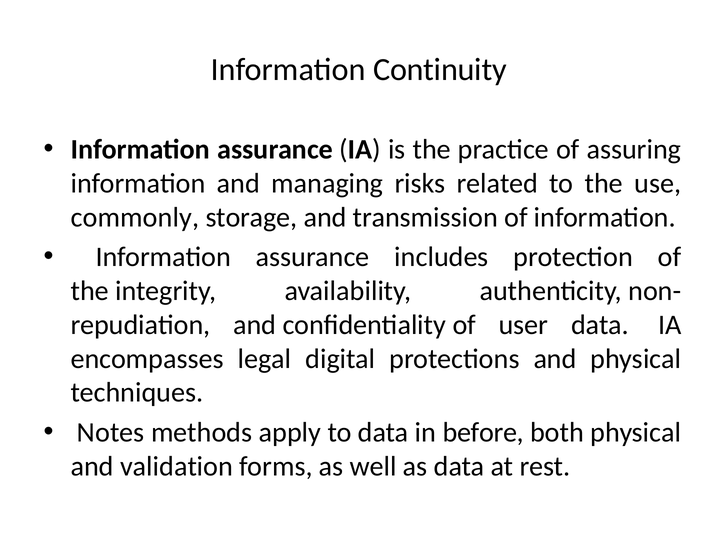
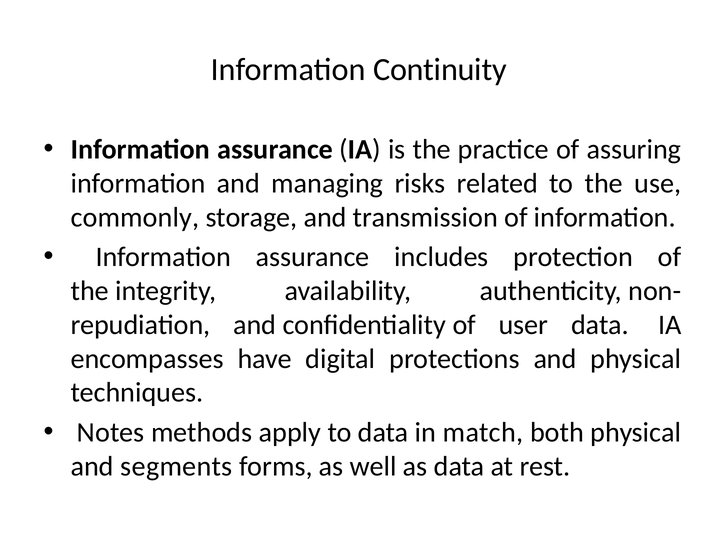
legal: legal -> have
before: before -> match
validation: validation -> segments
